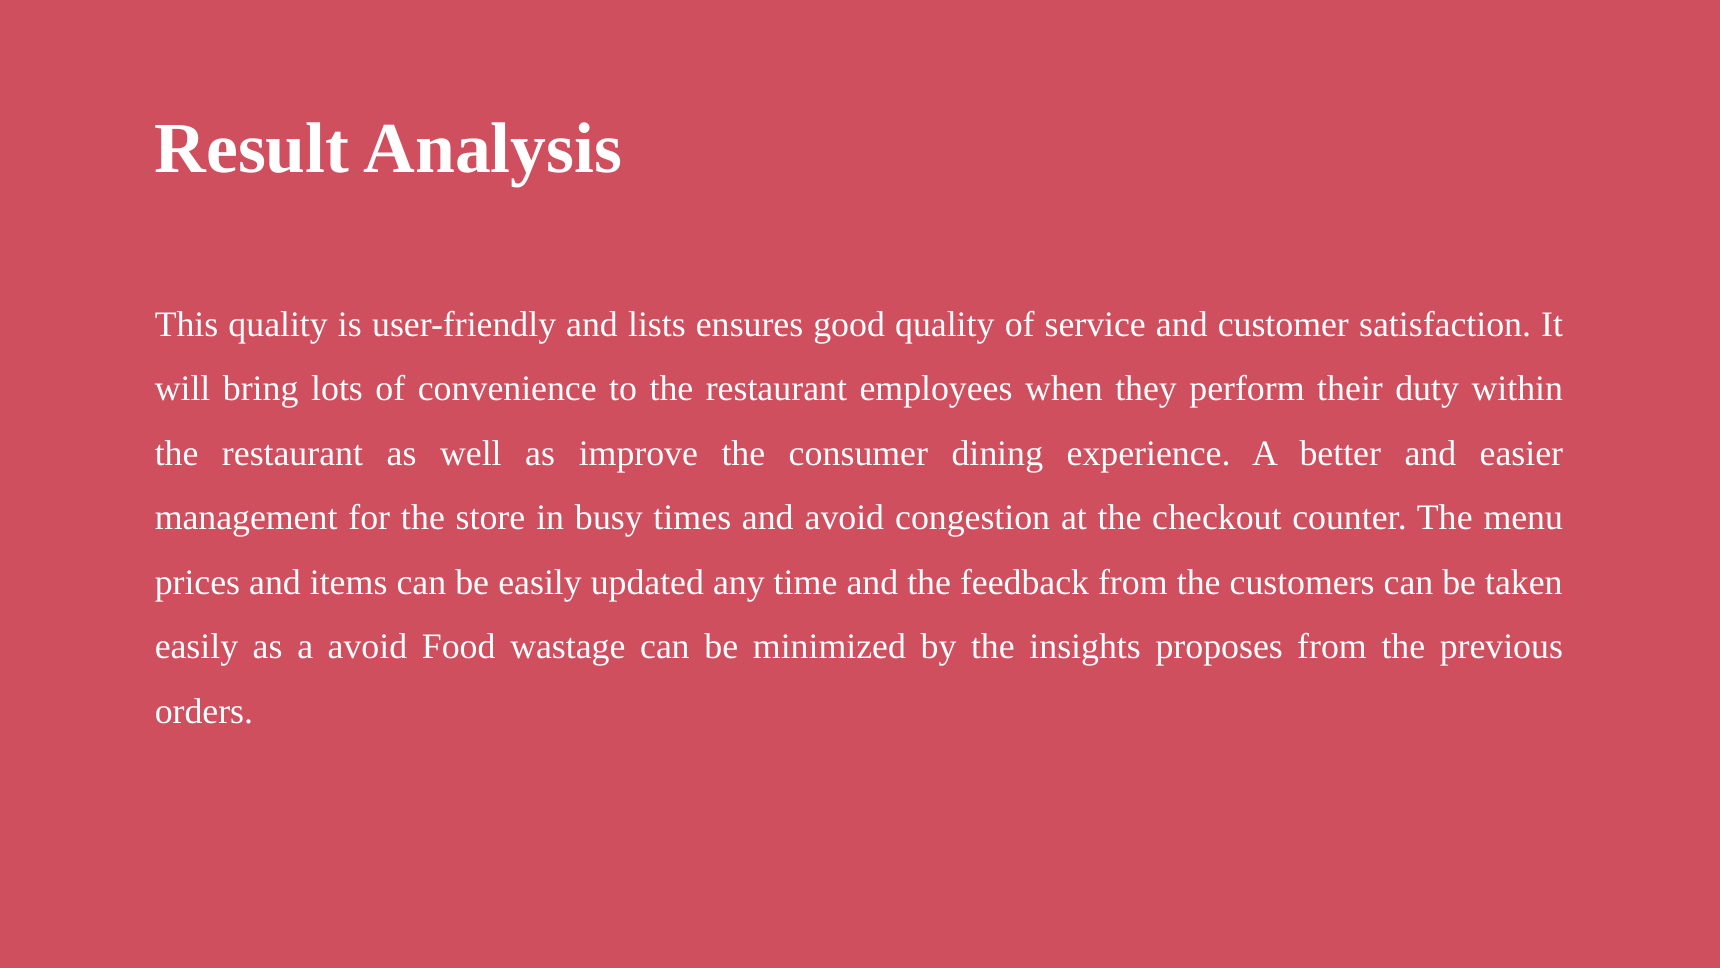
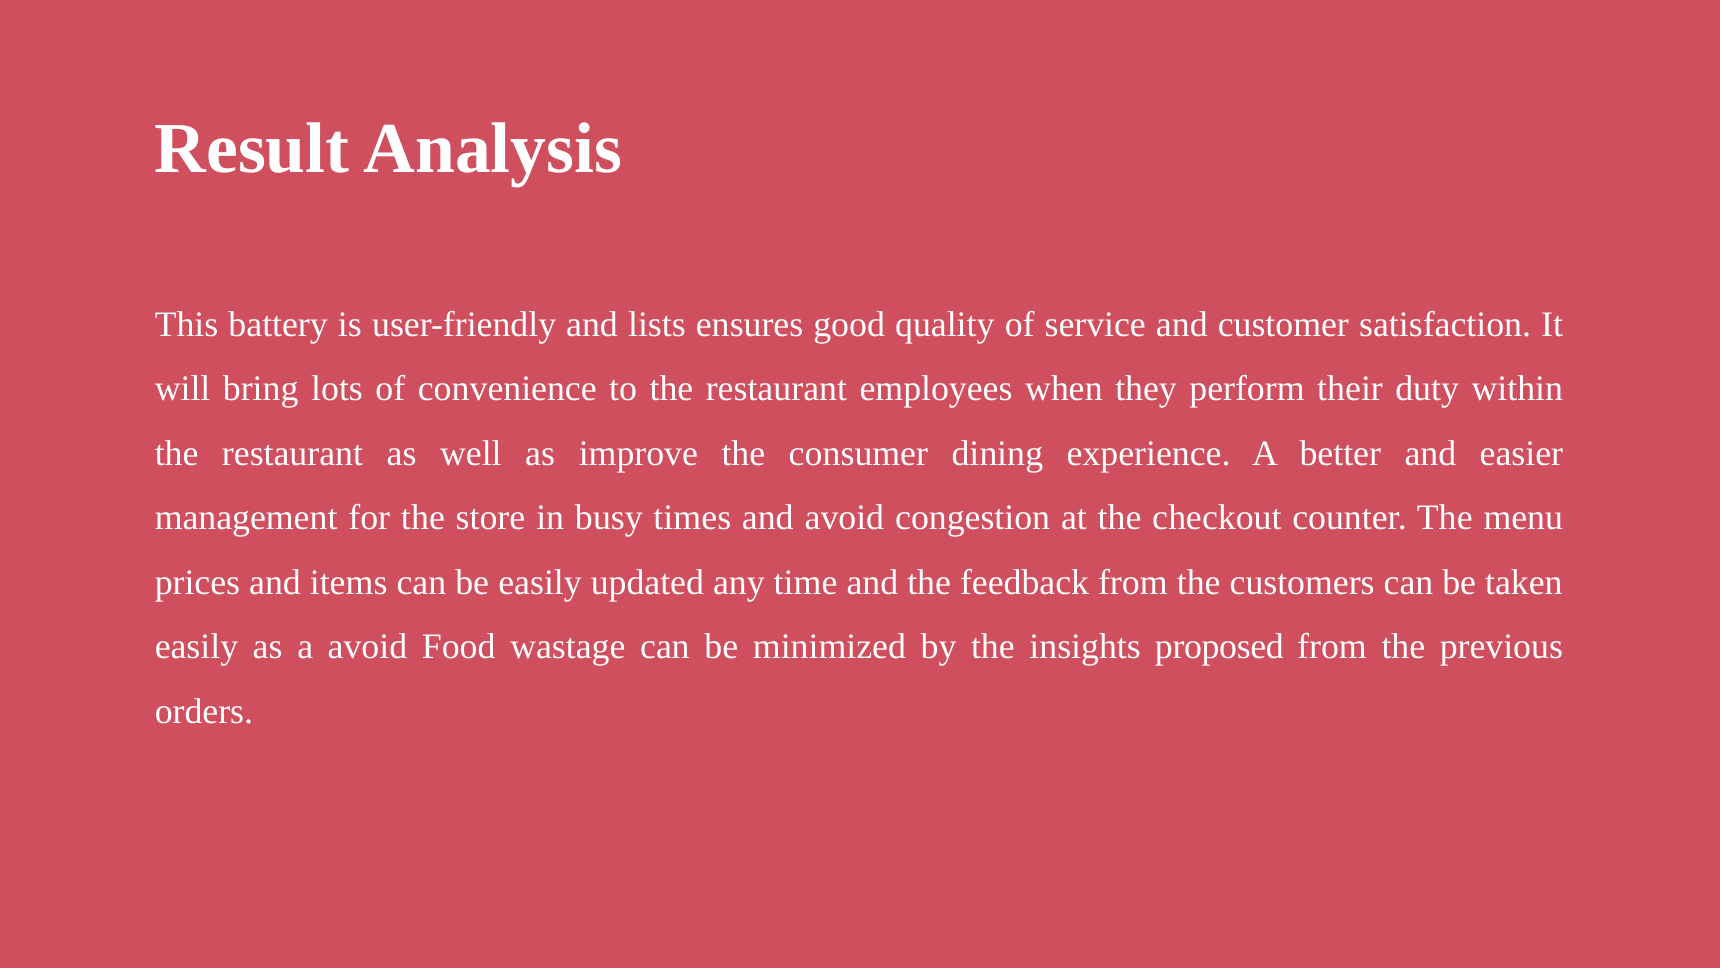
This quality: quality -> battery
proposes: proposes -> proposed
